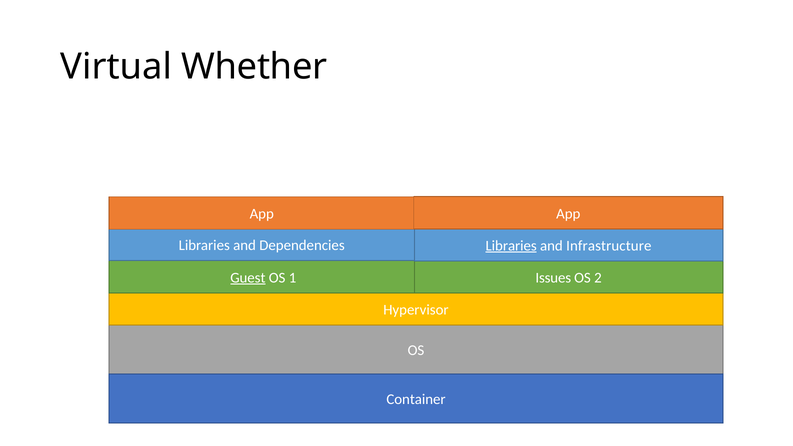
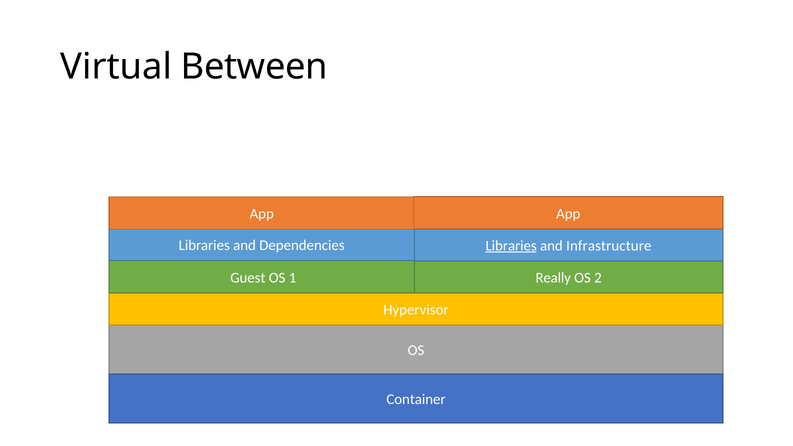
Whether: Whether -> Between
Guest underline: present -> none
Issues: Issues -> Really
